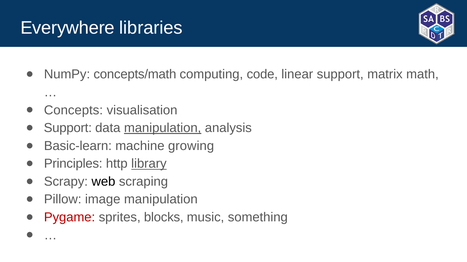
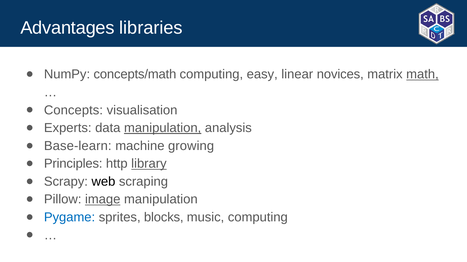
Everywhere: Everywhere -> Advantages
code: code -> easy
linear support: support -> novices
math underline: none -> present
Support at (68, 128): Support -> Experts
Basic-learn: Basic-learn -> Base-learn
image underline: none -> present
Pygame colour: red -> blue
music something: something -> computing
